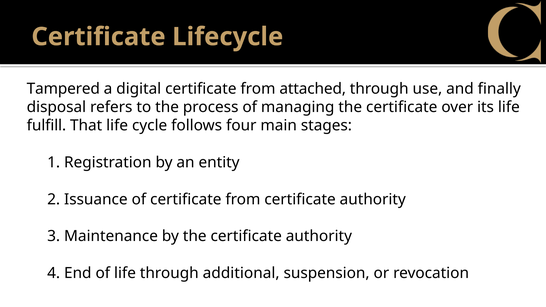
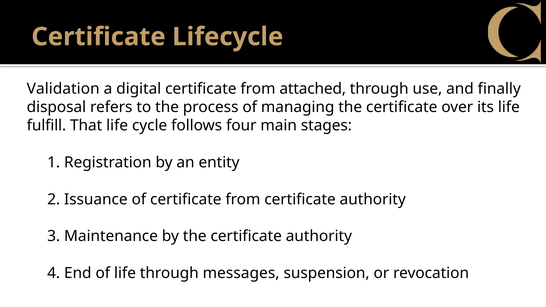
Tampered: Tampered -> Validation
additional: additional -> messages
